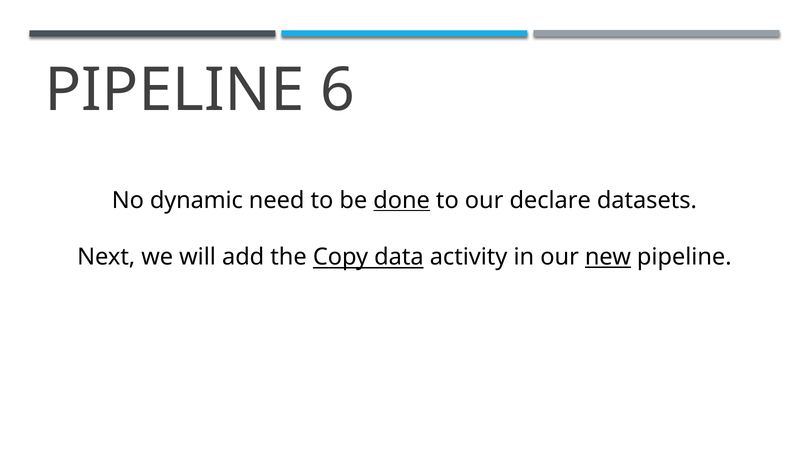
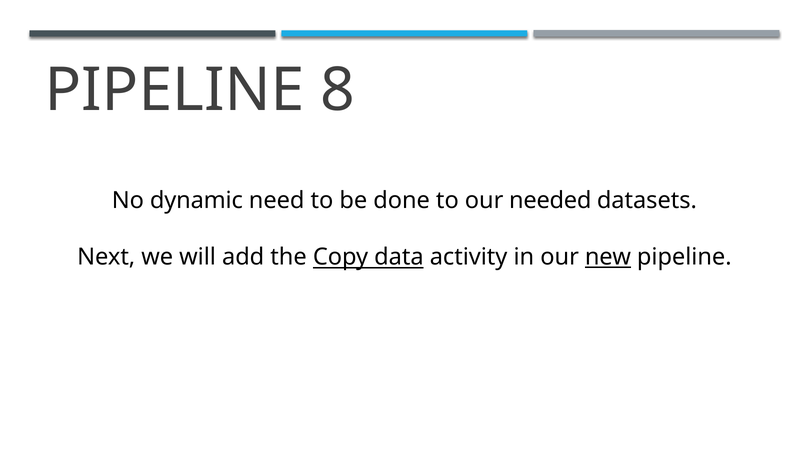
6: 6 -> 8
done underline: present -> none
declare: declare -> needed
